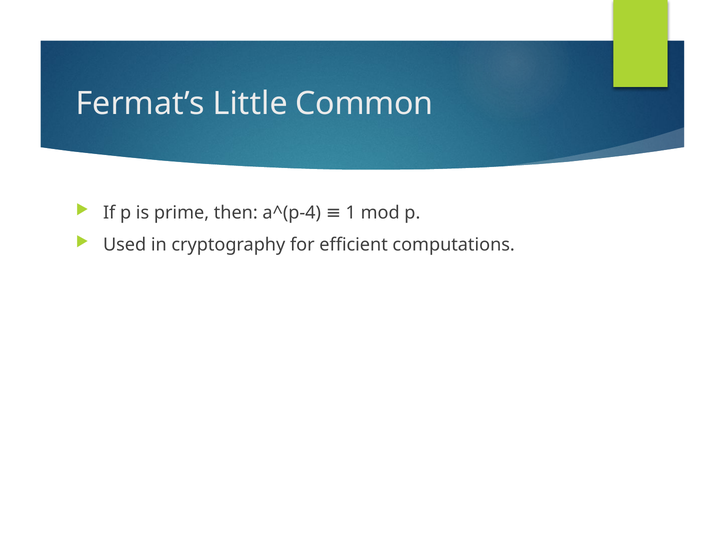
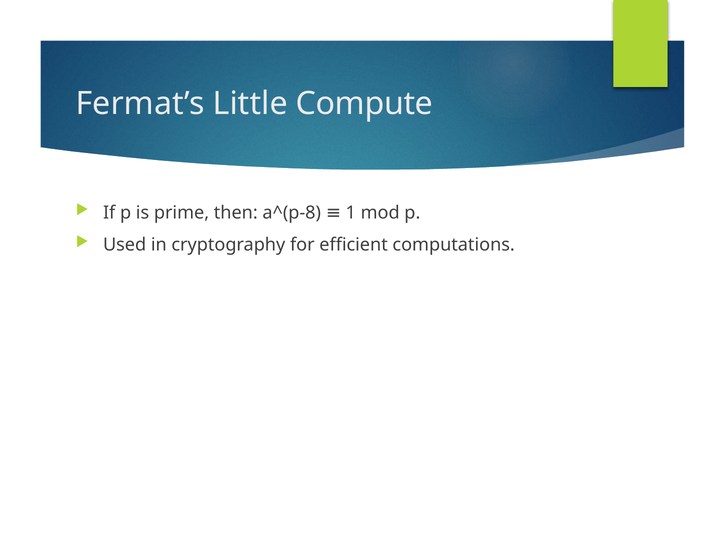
Common: Common -> Compute
a^(p-4: a^(p-4 -> a^(p-8
